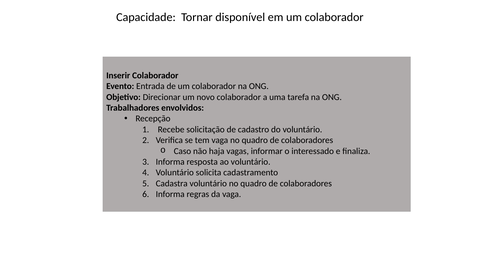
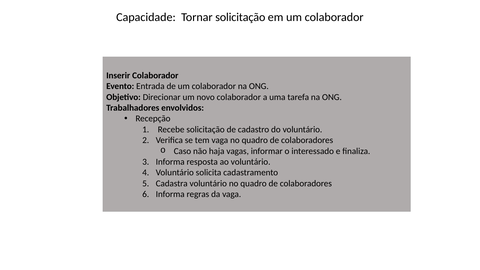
Tornar disponível: disponível -> solicitação
